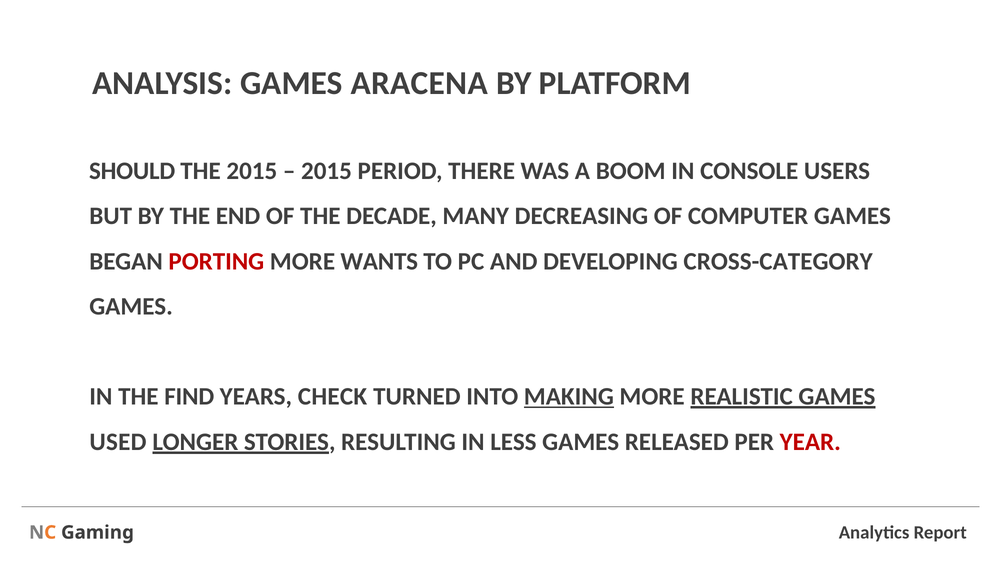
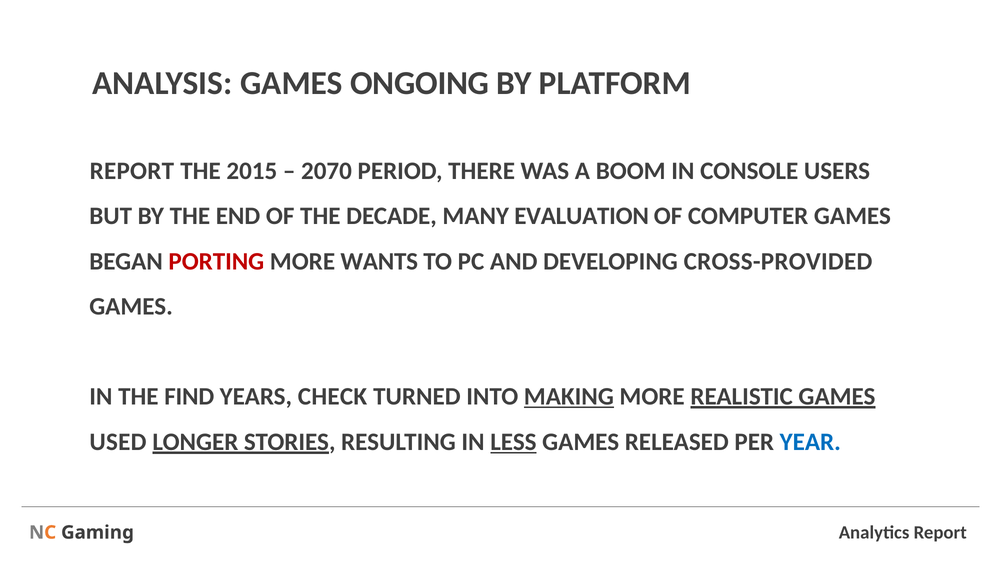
ARACENA: ARACENA -> ONGOING
SHOULD at (132, 171): SHOULD -> REPORT
2015 at (326, 171): 2015 -> 2070
DECREASING: DECREASING -> EVALUATION
CROSS-CATEGORY: CROSS-CATEGORY -> CROSS-PROVIDED
LESS underline: none -> present
YEAR colour: red -> blue
